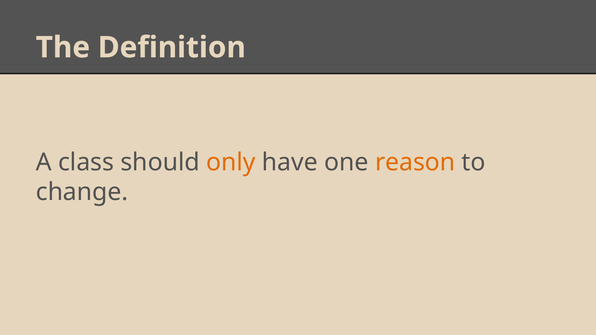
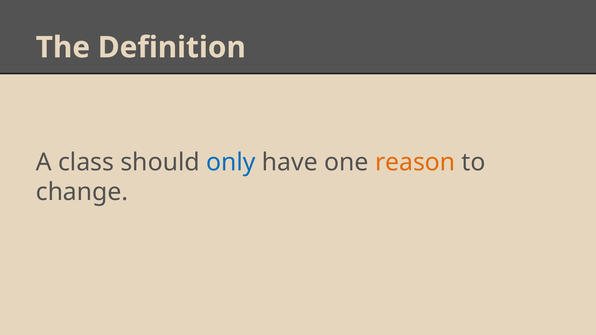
only colour: orange -> blue
